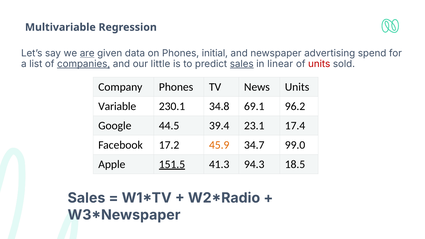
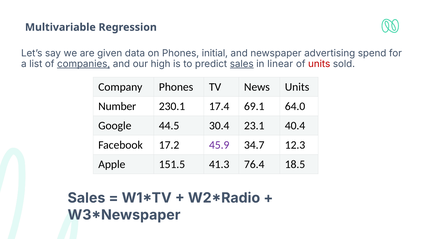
are underline: present -> none
little: little -> high
Variable: Variable -> Number
34.8: 34.8 -> 17.4
96.2: 96.2 -> 64.0
39.4: 39.4 -> 30.4
17.4: 17.4 -> 40.4
45.9 colour: orange -> purple
99.0: 99.0 -> 12.3
151.5 underline: present -> none
94.3: 94.3 -> 76.4
